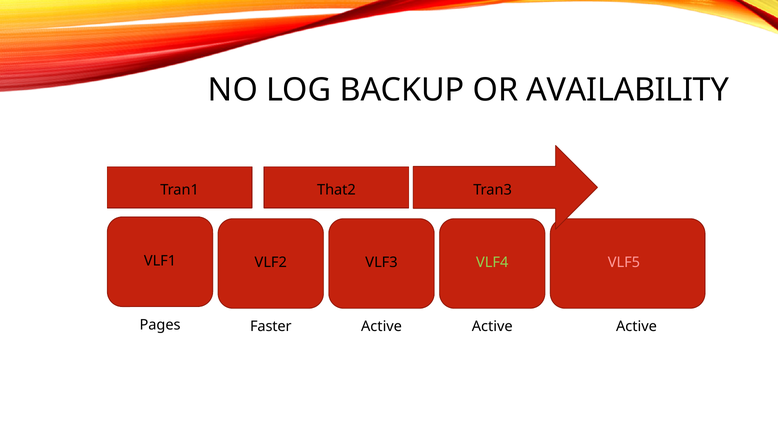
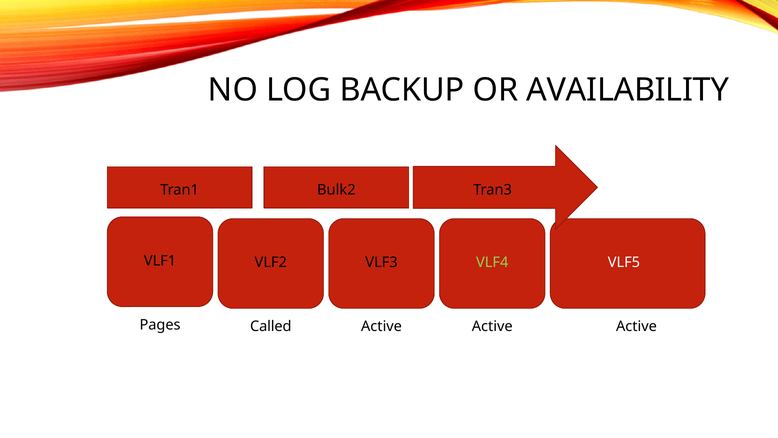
That2: That2 -> Bulk2
VLF5 colour: pink -> white
Faster: Faster -> Called
